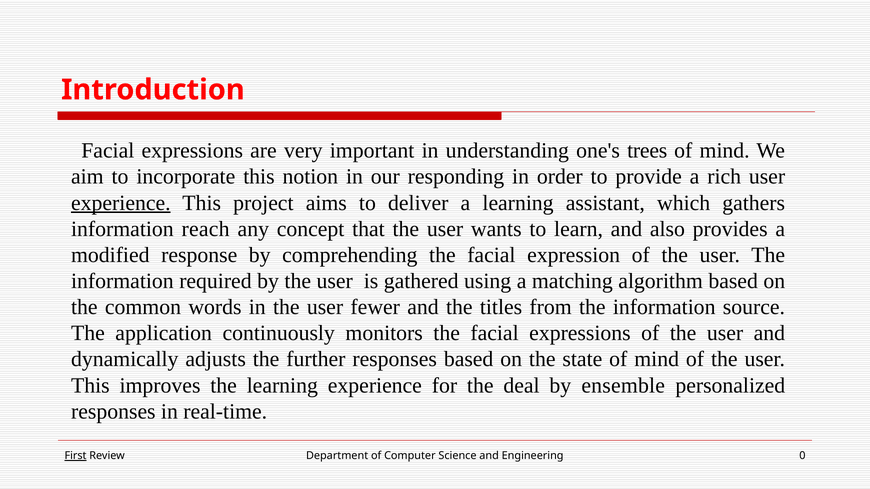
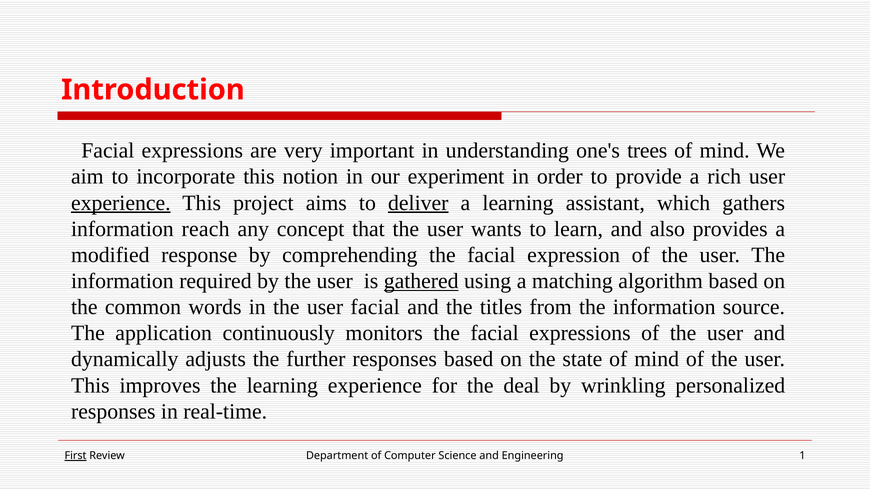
responding: responding -> experiment
deliver underline: none -> present
gathered underline: none -> present
user fewer: fewer -> facial
ensemble: ensemble -> wrinkling
0: 0 -> 1
